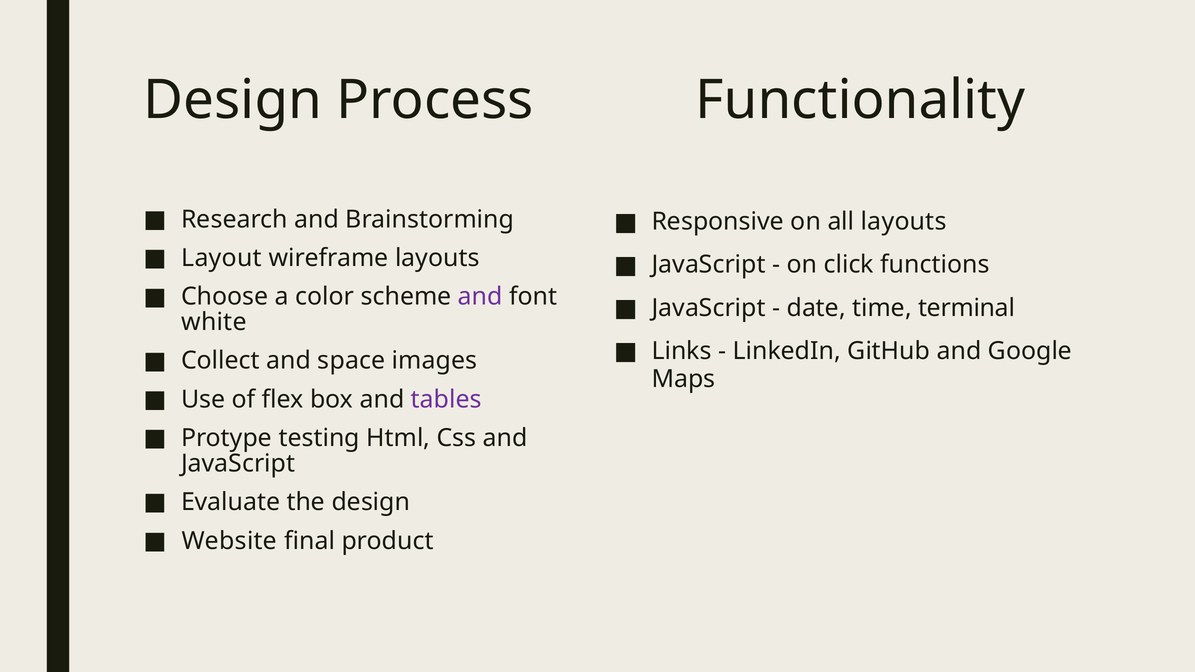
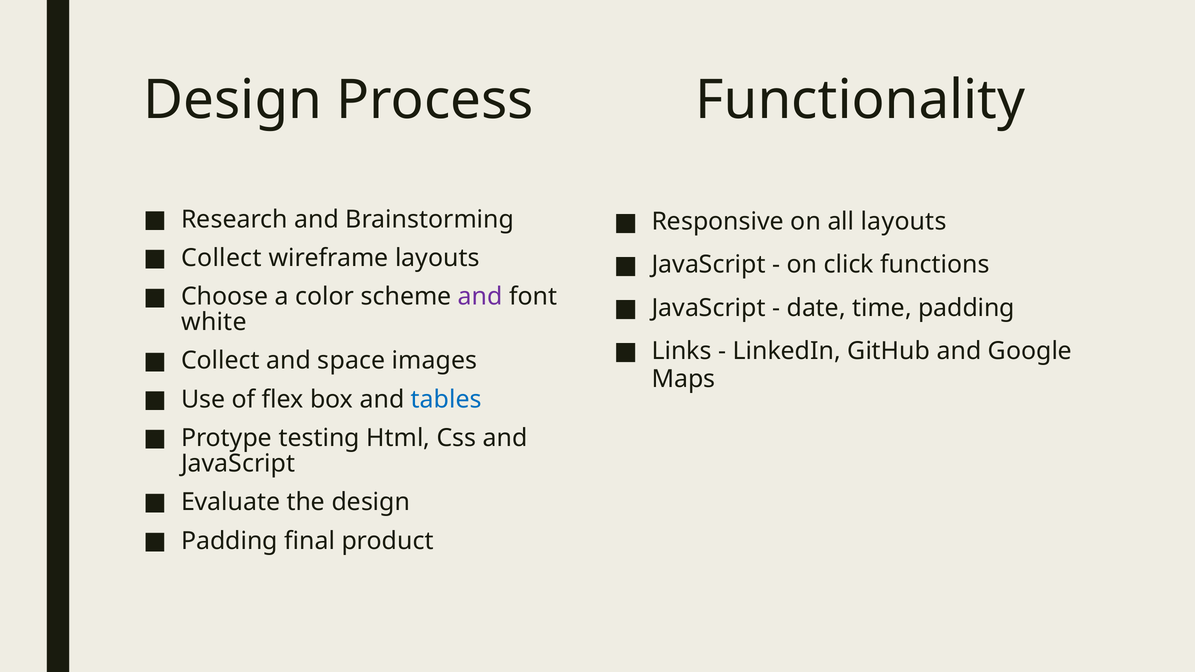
Layout at (222, 258): Layout -> Collect
time terminal: terminal -> padding
tables colour: purple -> blue
Website at (229, 541): Website -> Padding
